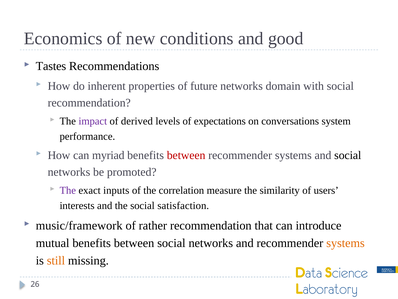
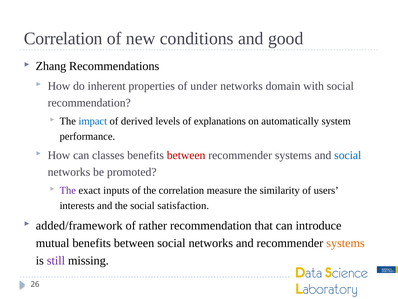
Economics at (63, 38): Economics -> Correlation
Tastes: Tastes -> Zhang
future: future -> under
impact colour: purple -> blue
expectations: expectations -> explanations
conversations: conversations -> automatically
myriad: myriad -> classes
social at (348, 155) colour: black -> blue
music/framework: music/framework -> added/framework
still colour: orange -> purple
